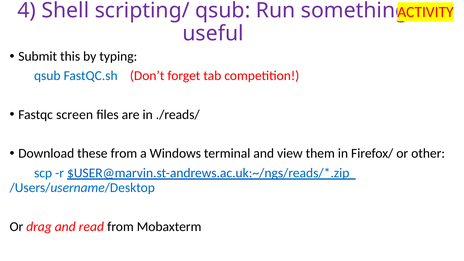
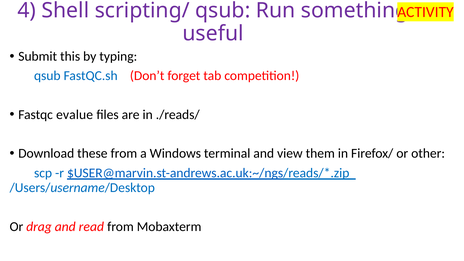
screen: screen -> evalue
